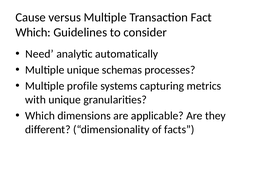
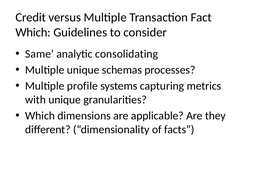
Cause: Cause -> Credit
Need: Need -> Same
automatically: automatically -> consolidating
